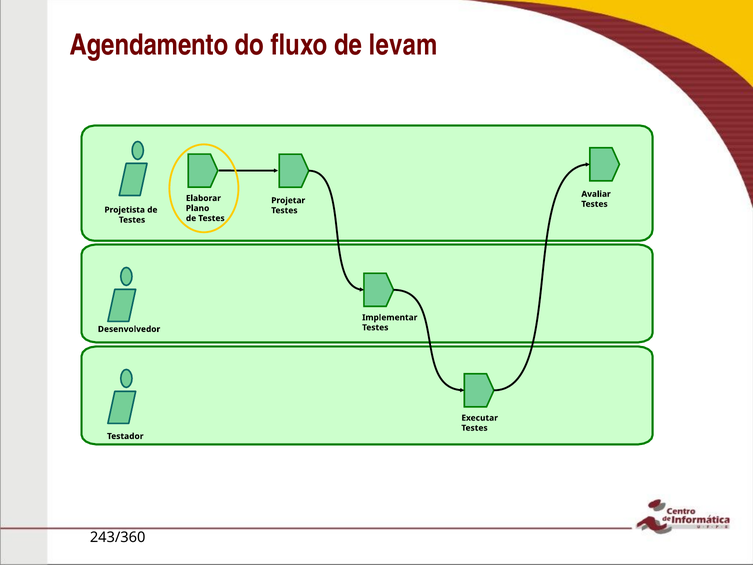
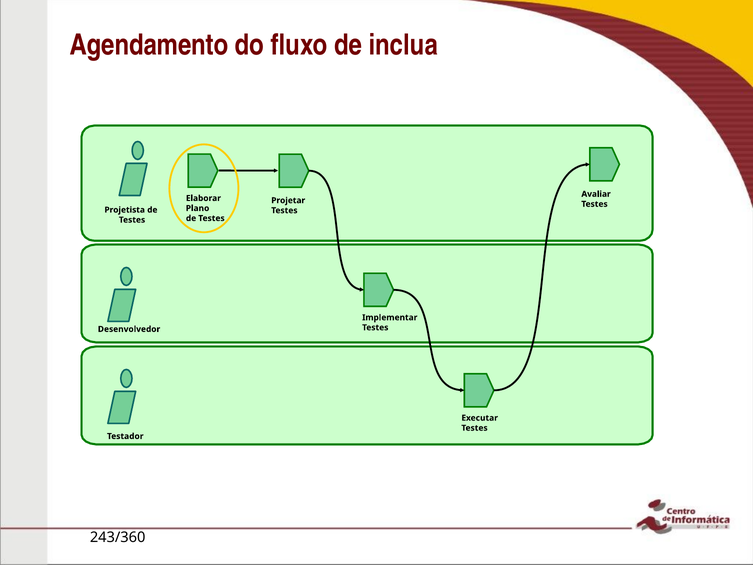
levam: levam -> inclua
